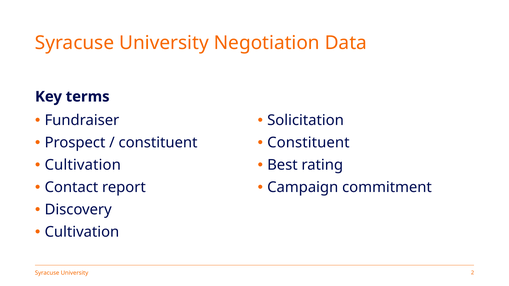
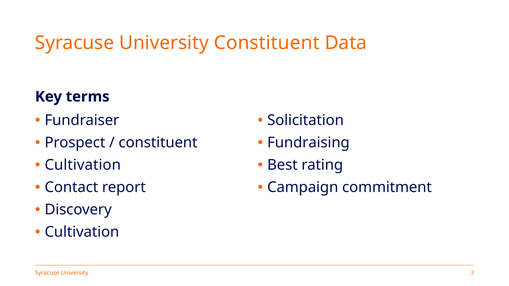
University Negotiation: Negotiation -> Constituent
Constituent at (308, 143): Constituent -> Fundraising
